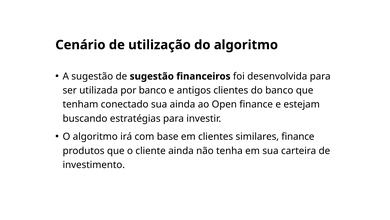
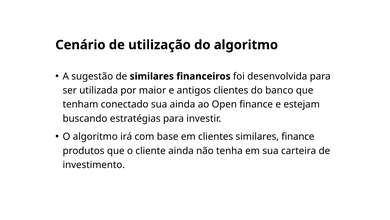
de sugestão: sugestão -> similares
por banco: banco -> maior
